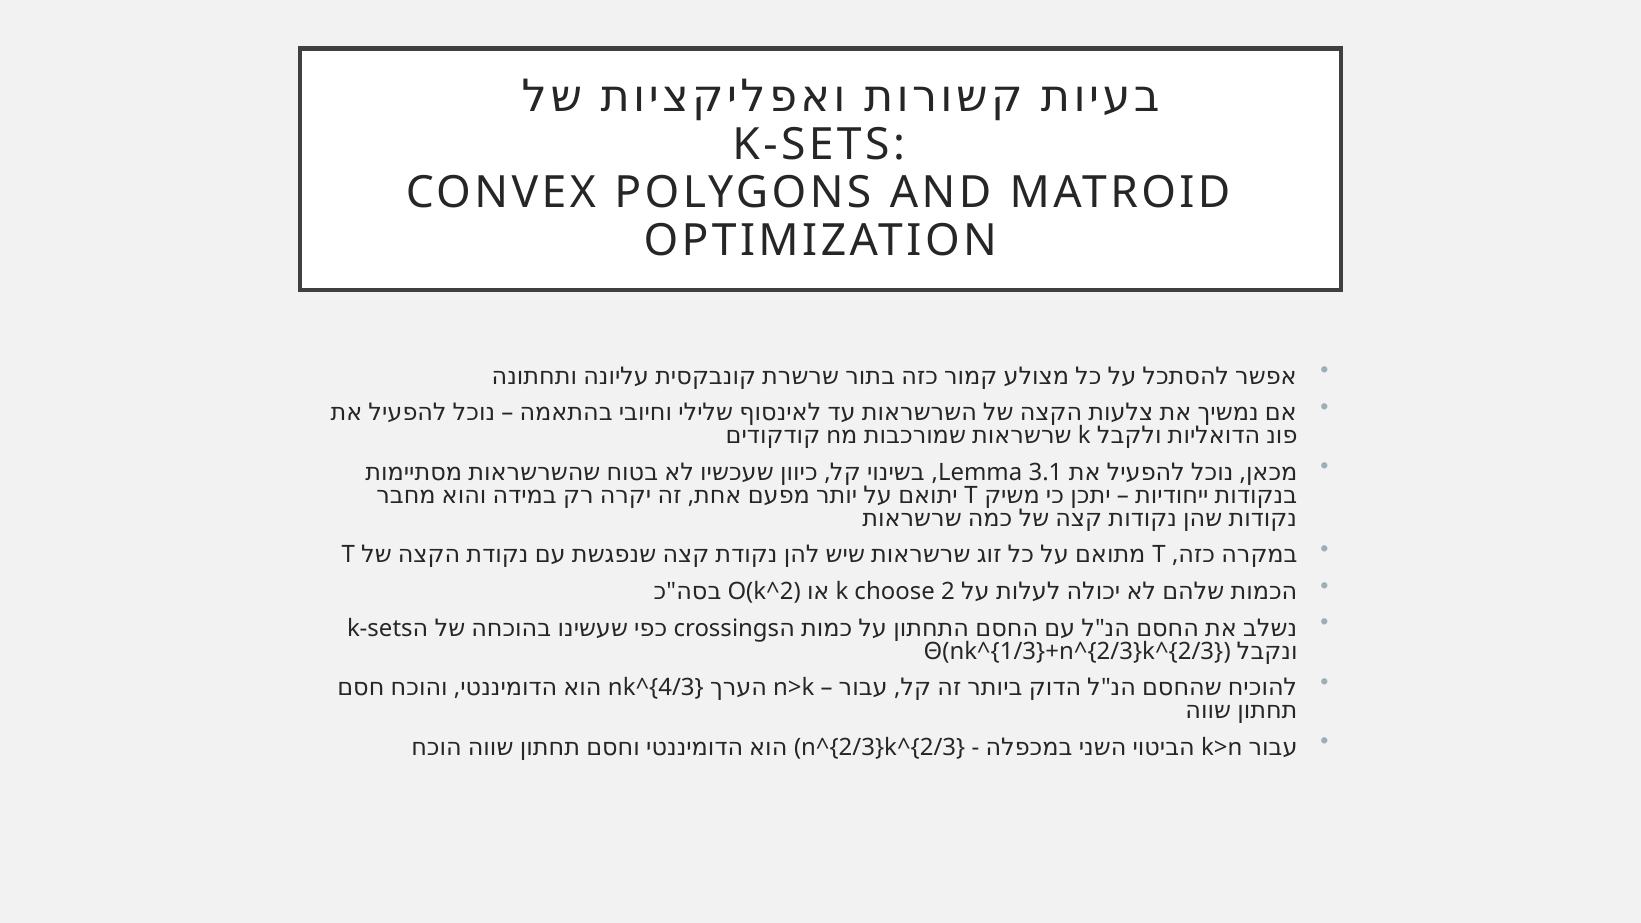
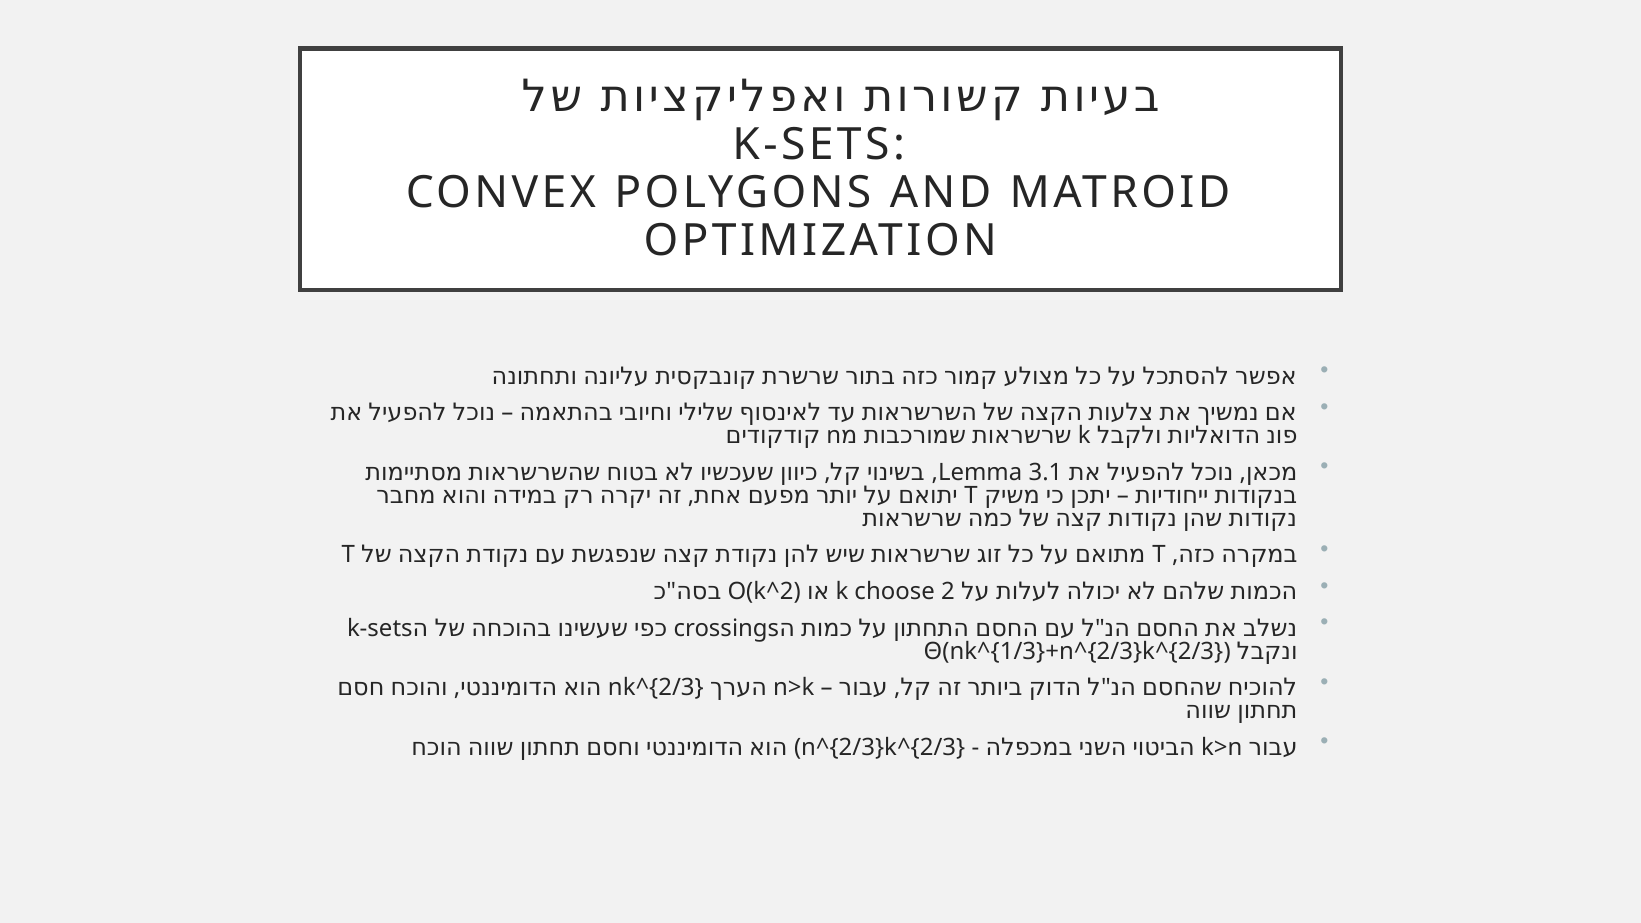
nk^{4/3: nk^{4/3 -> nk^{2/3
